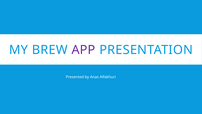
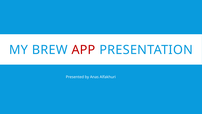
APP colour: purple -> red
